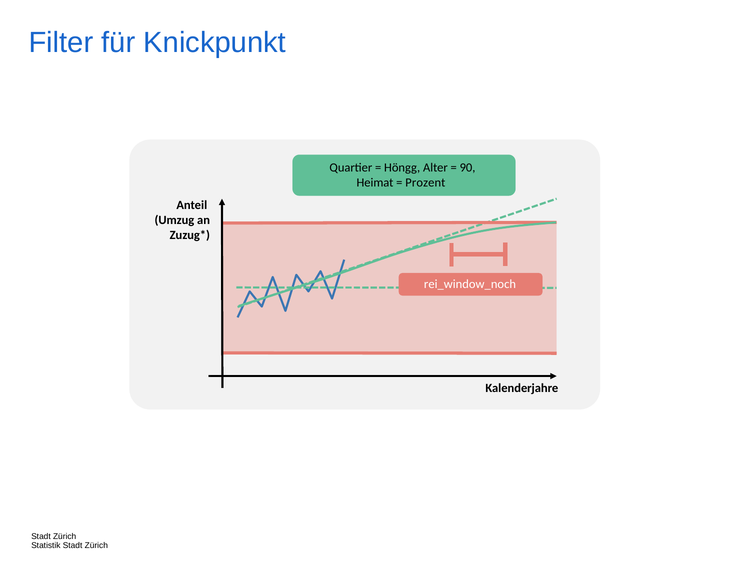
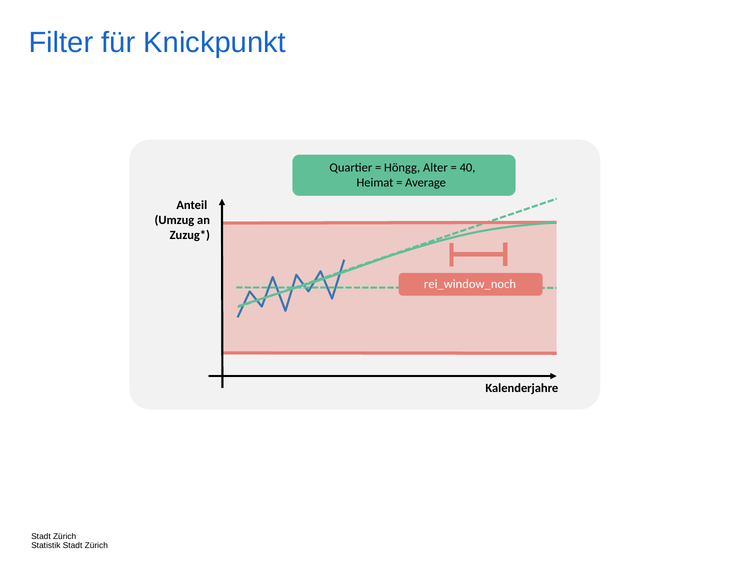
90: 90 -> 40
Prozent: Prozent -> Average
